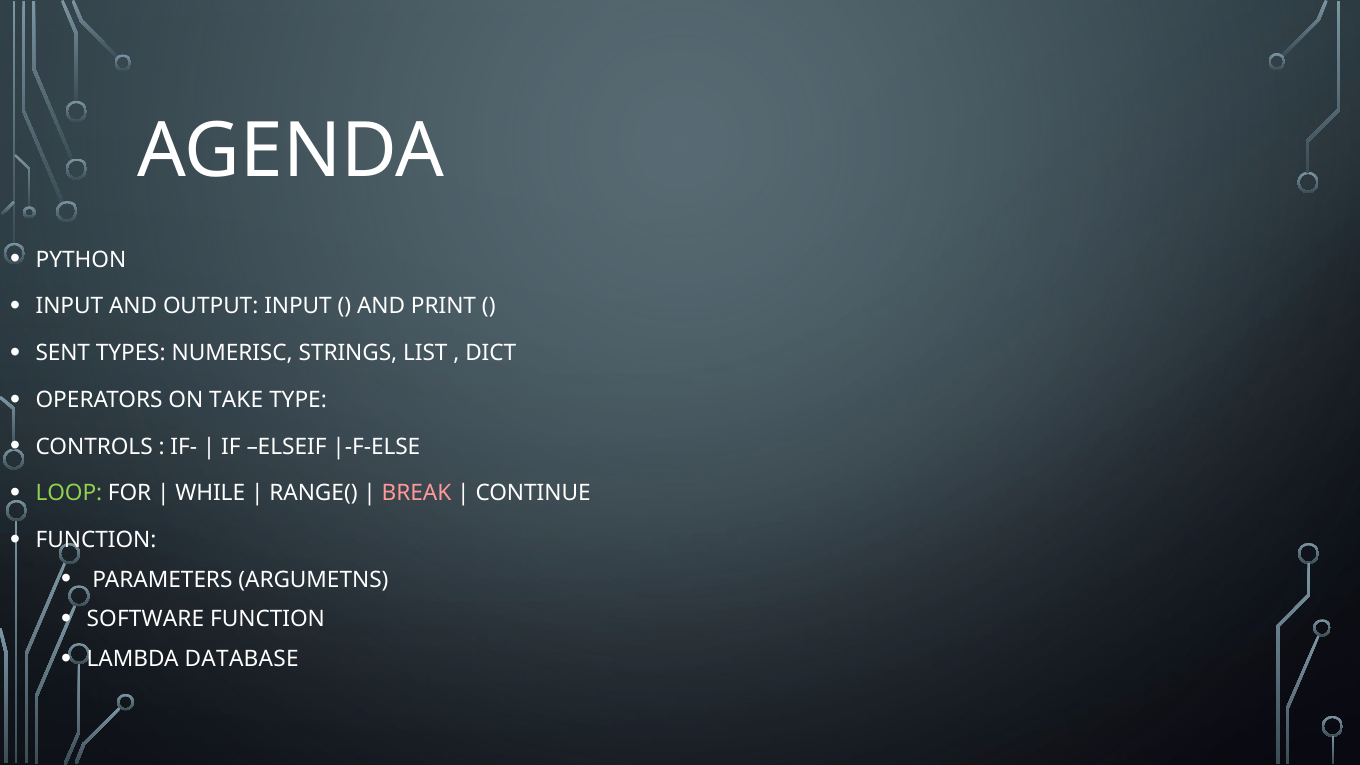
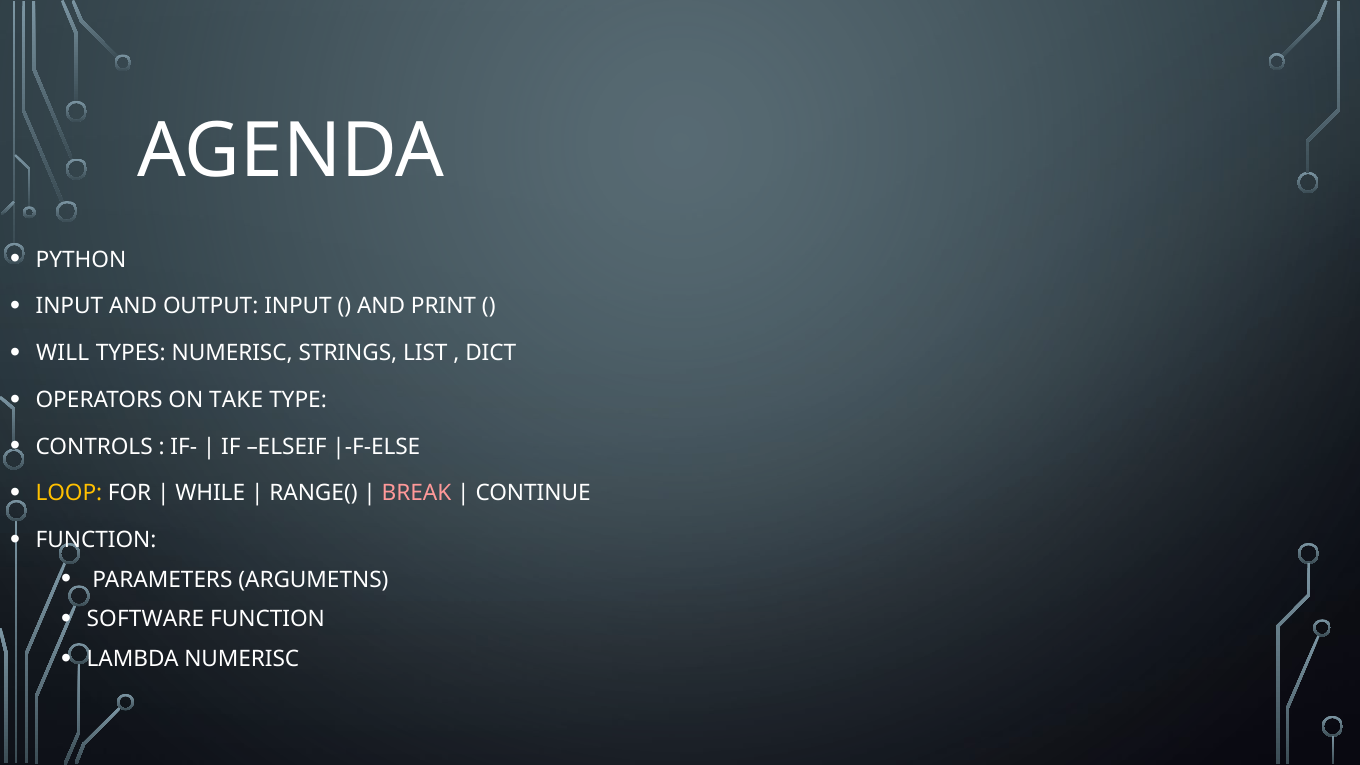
SENT: SENT -> WILL
LOOP colour: light green -> yellow
LAMBDA DATABASE: DATABASE -> NUMERISC
